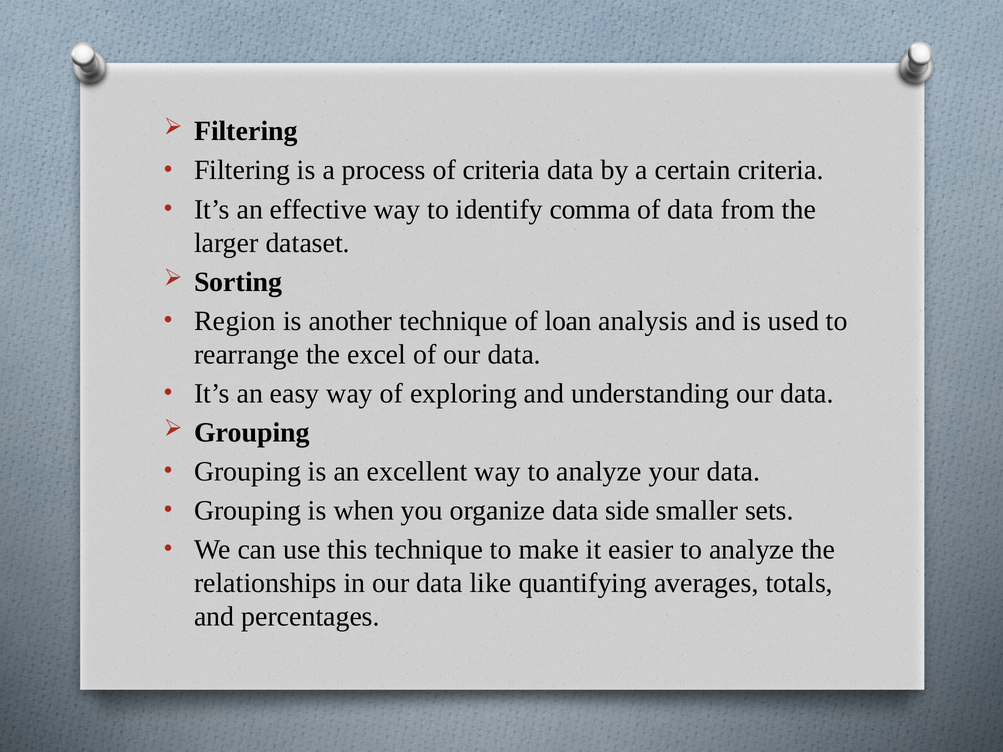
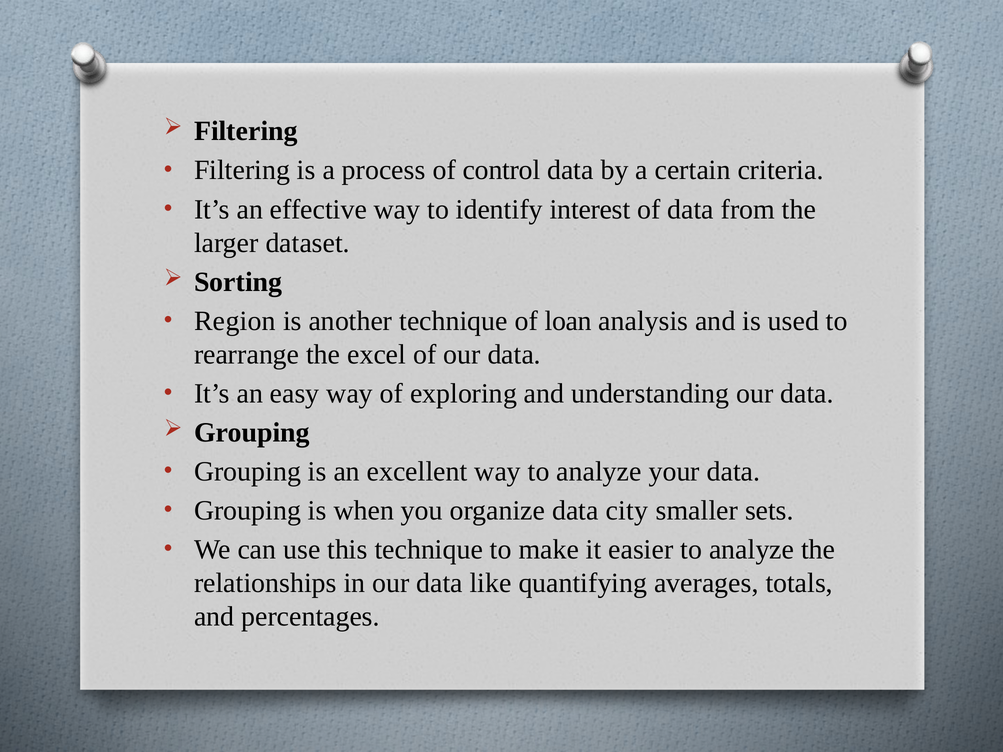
of criteria: criteria -> control
comma: comma -> interest
side: side -> city
